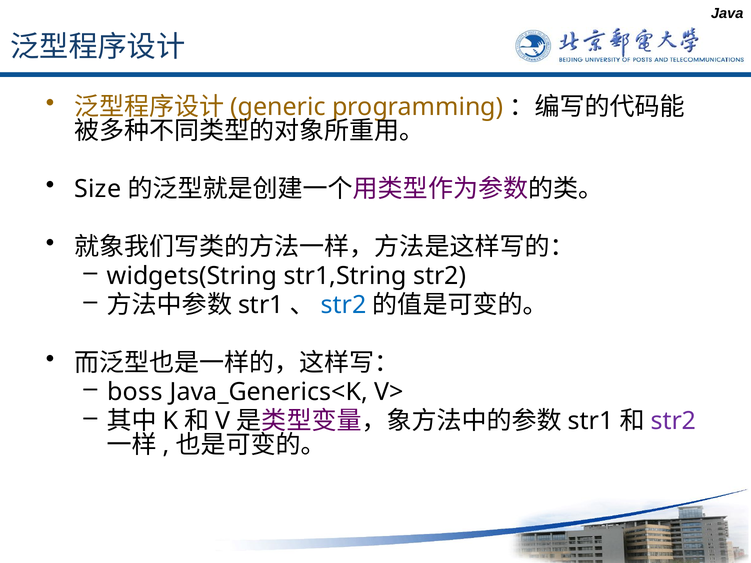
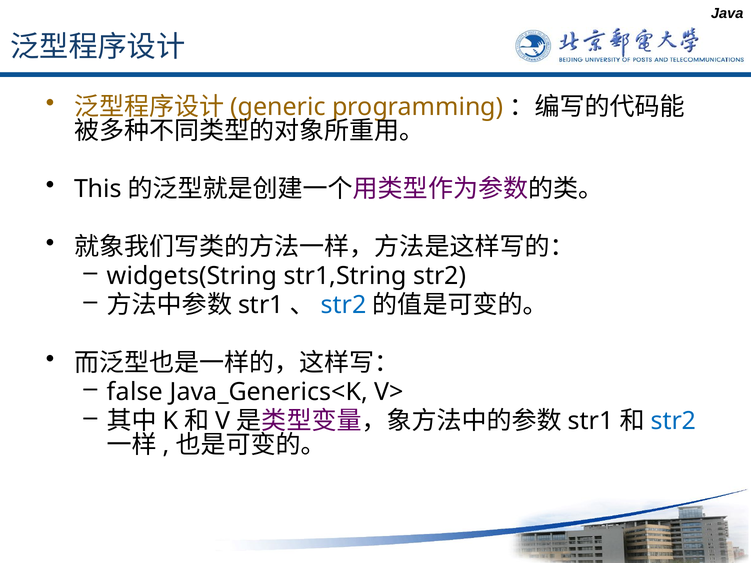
Size: Size -> This
boss: boss -> false
str2 at (673, 421) colour: purple -> blue
